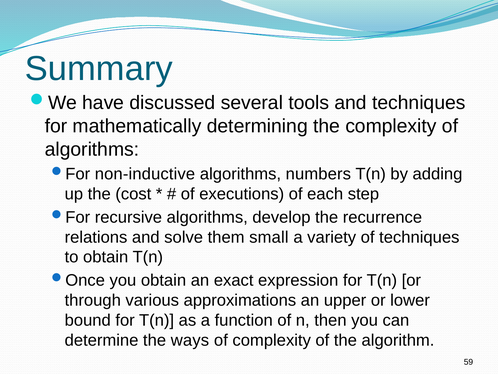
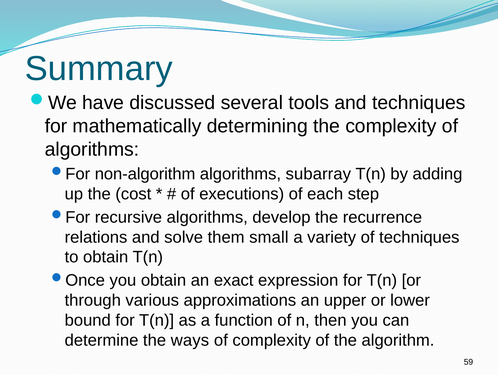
non-inductive: non-inductive -> non-algorithm
numbers: numbers -> subarray
